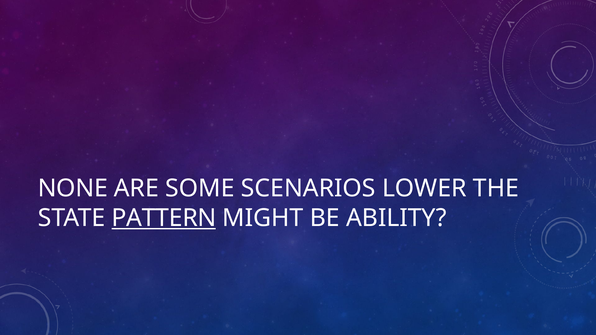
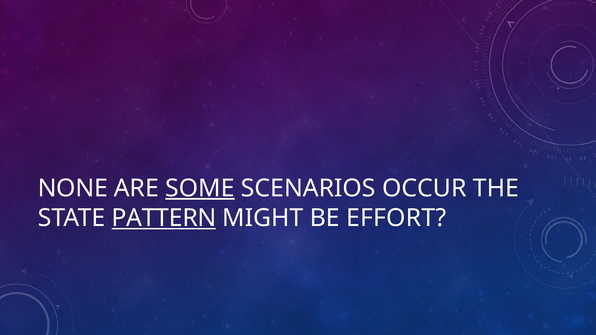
SOME underline: none -> present
LOWER: LOWER -> OCCUR
ABILITY: ABILITY -> EFFORT
